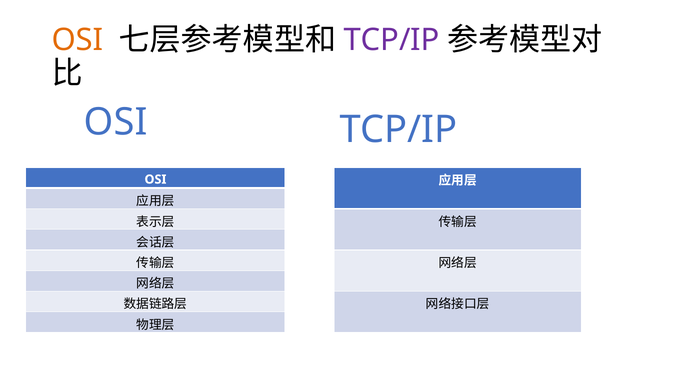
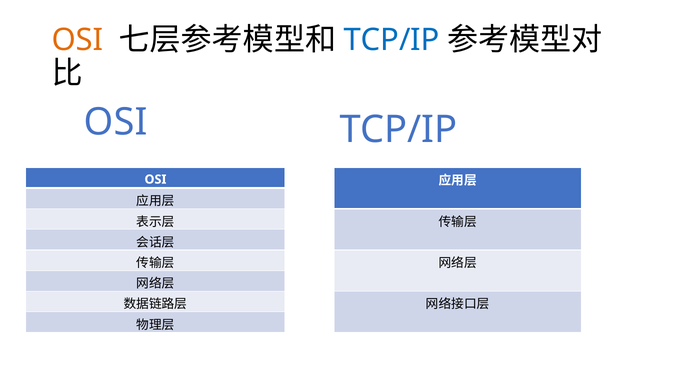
TCP/IP at (392, 40) colour: purple -> blue
